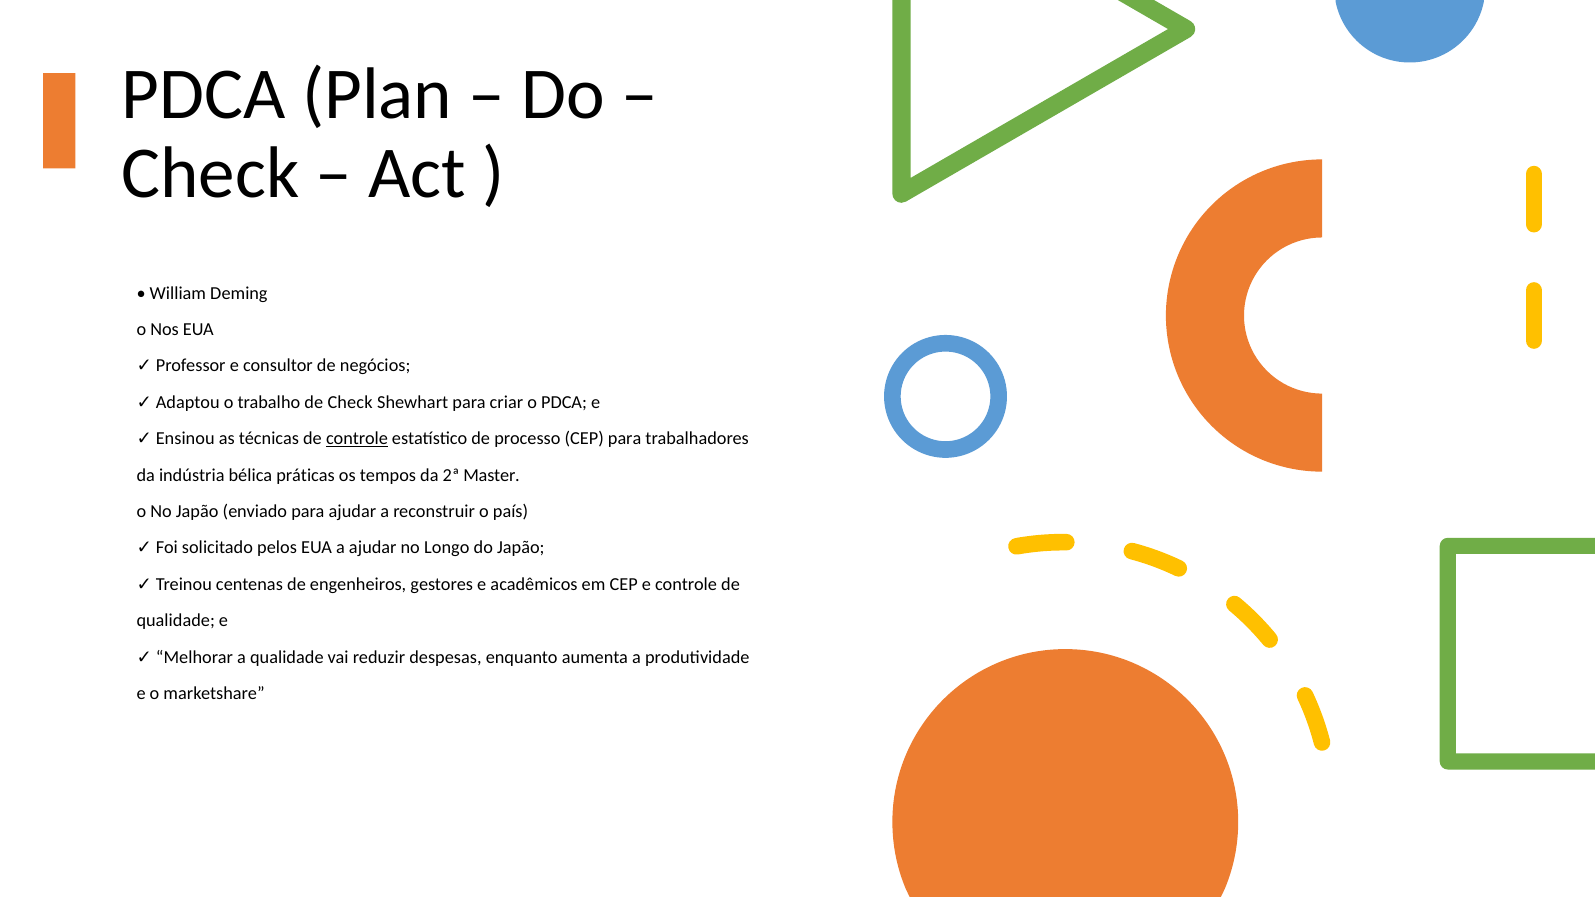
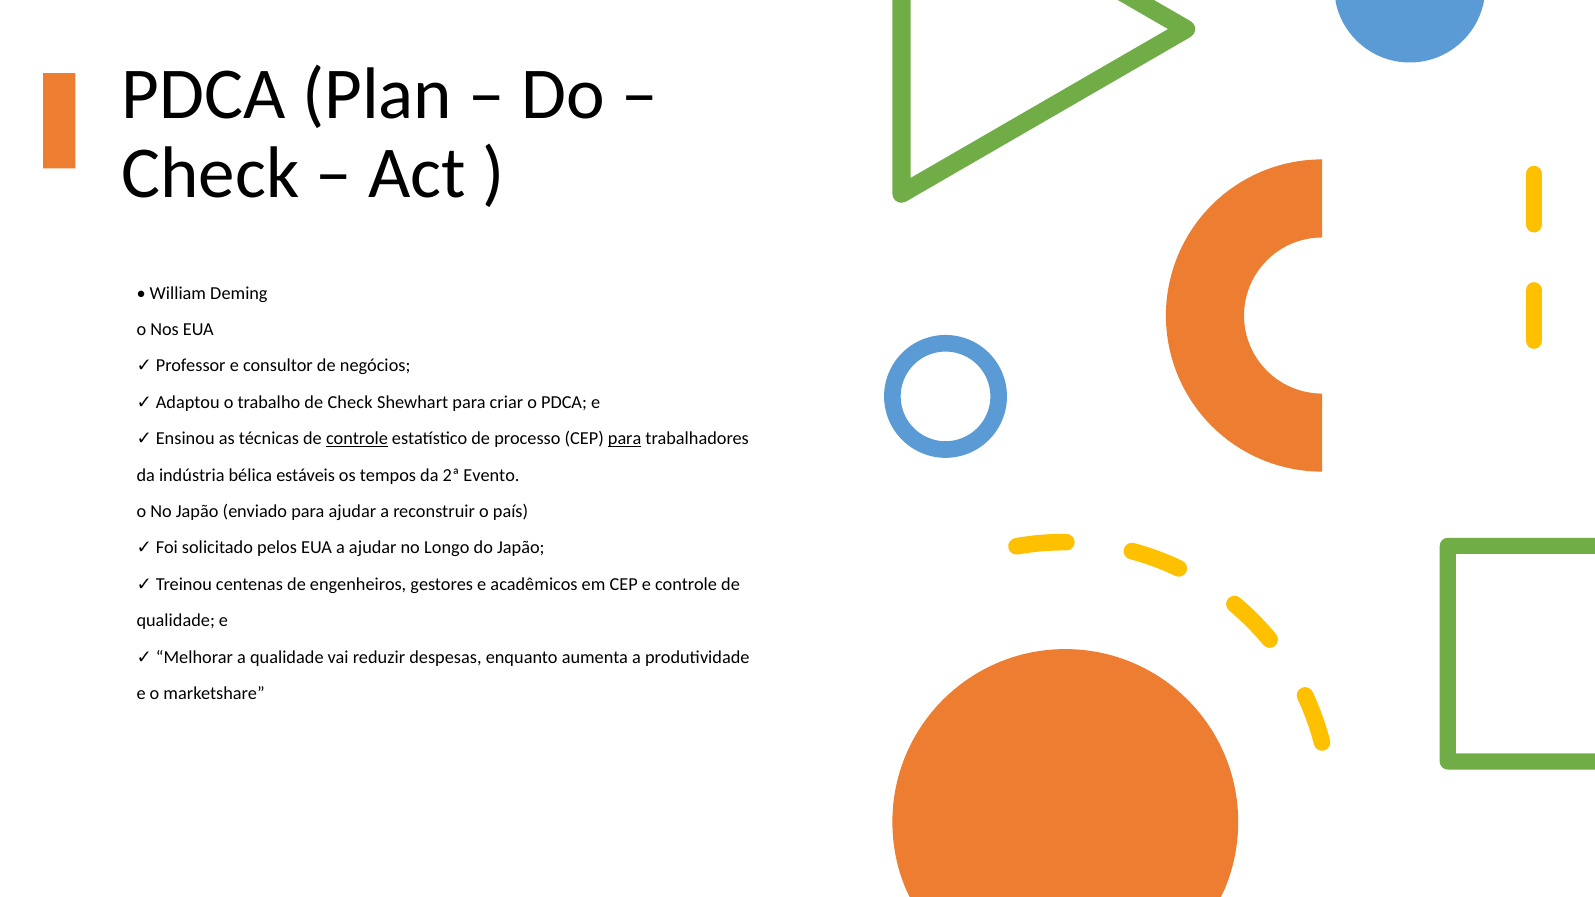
para at (625, 439) underline: none -> present
práticas: práticas -> estáveis
Master: Master -> Evento
